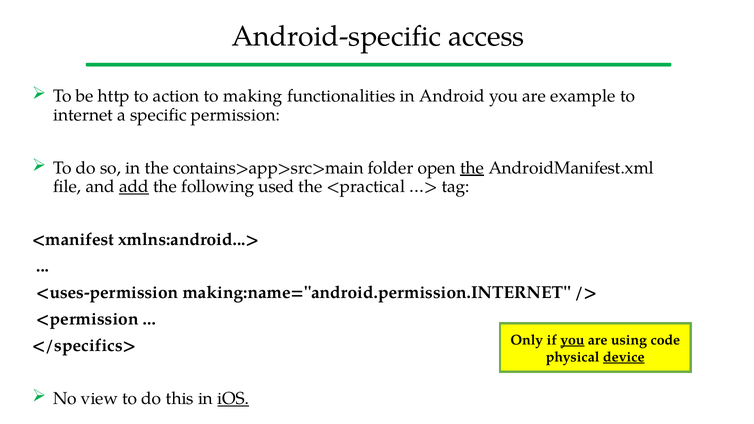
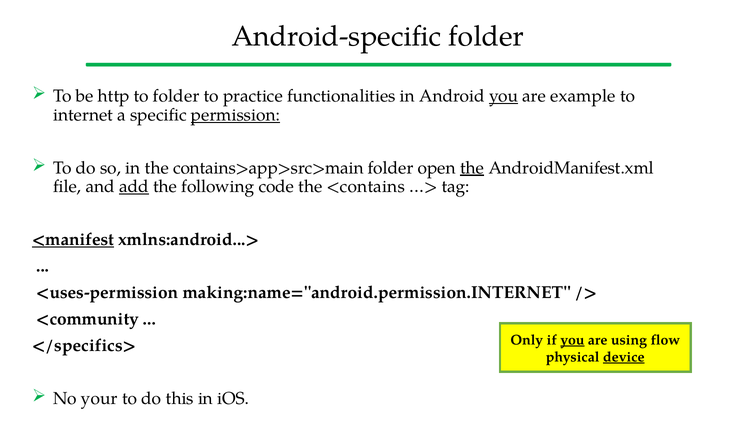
Android-specific access: access -> folder
to action: action -> folder
making: making -> practice
you at (504, 96) underline: none -> present
permission underline: none -> present
used: used -> code
<practical: <practical -> <contains
<manifest underline: none -> present
<permission: <permission -> <community
code: code -> flow
view: view -> your
iOS underline: present -> none
